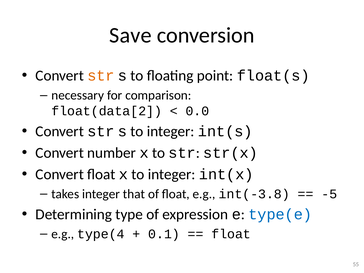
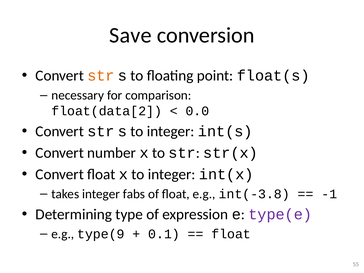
that: that -> fabs
-5: -5 -> -1
type(e colour: blue -> purple
type(4: type(4 -> type(9
